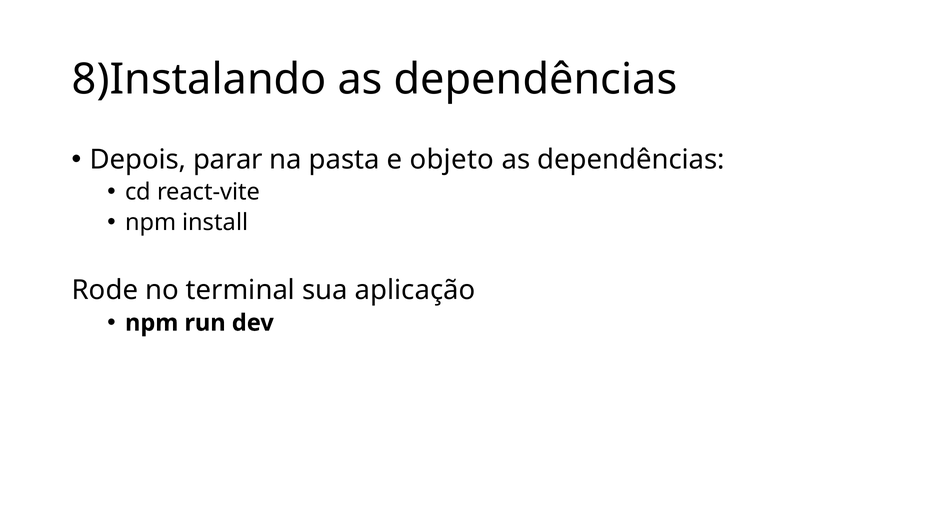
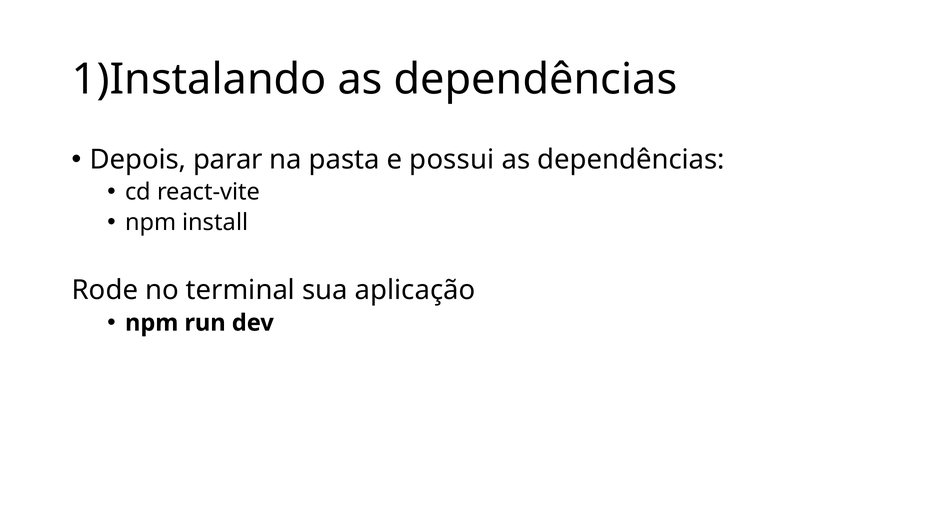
8)Instalando: 8)Instalando -> 1)Instalando
objeto: objeto -> possui
